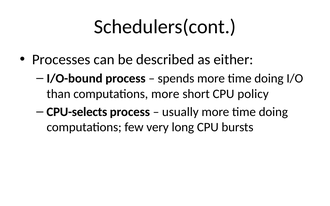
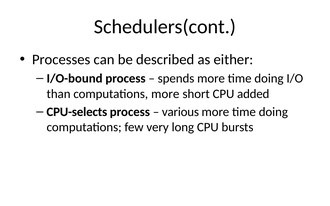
policy: policy -> added
usually: usually -> various
